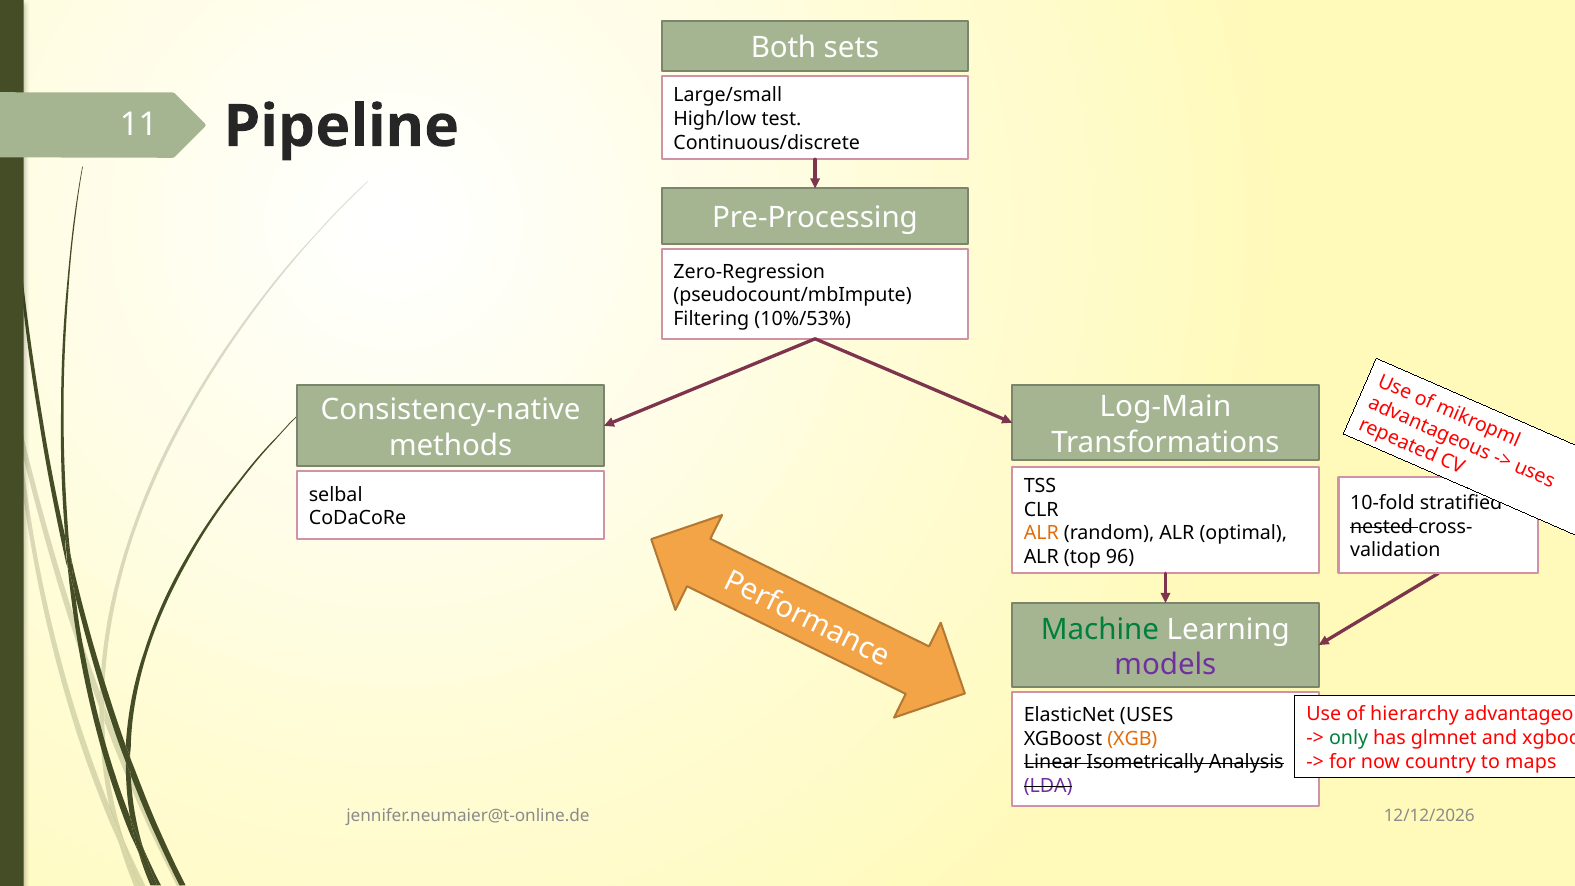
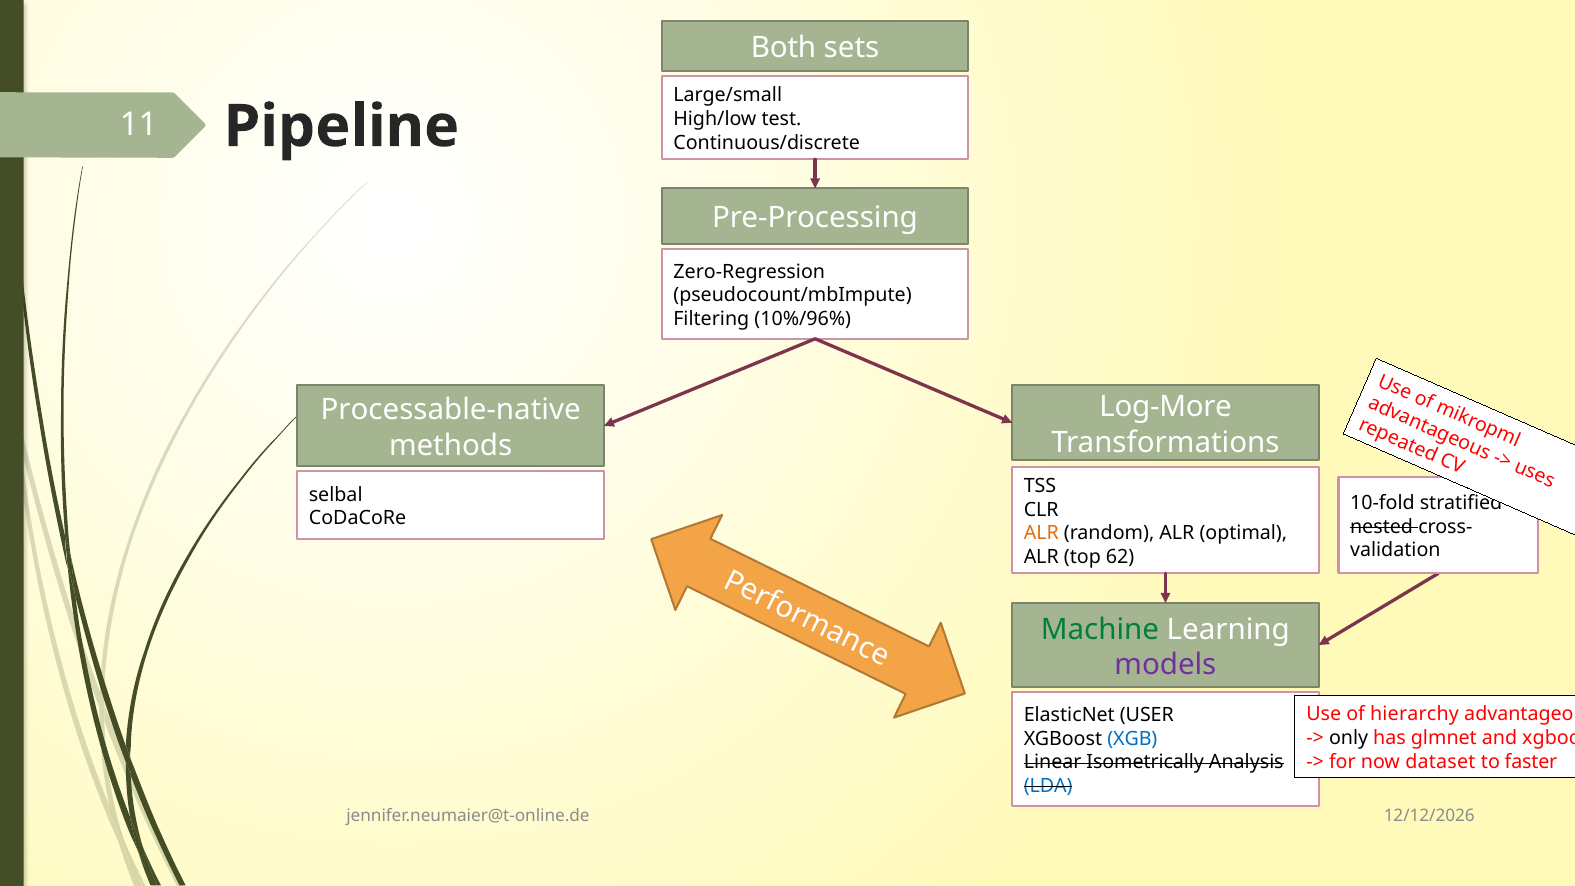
10%/53%: 10%/53% -> 10%/96%
Log-Main: Log-Main -> Log-More
Consistency-native: Consistency-native -> Processable-native
96: 96 -> 62
USES: USES -> USER
only colour: green -> black
XGB colour: orange -> blue
country: country -> dataset
maps: maps -> faster
LDA colour: purple -> blue
